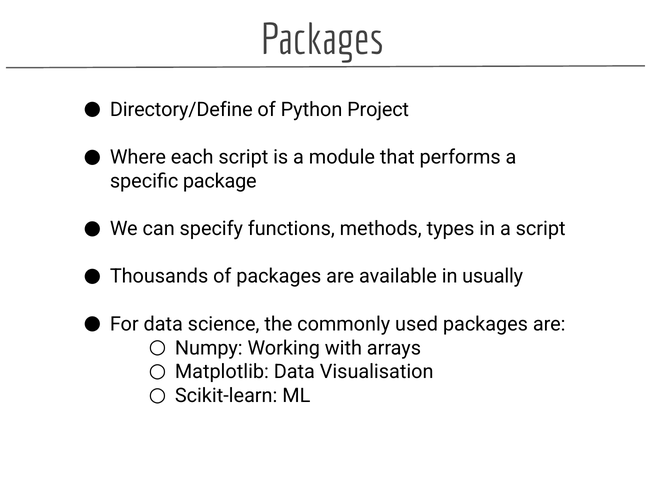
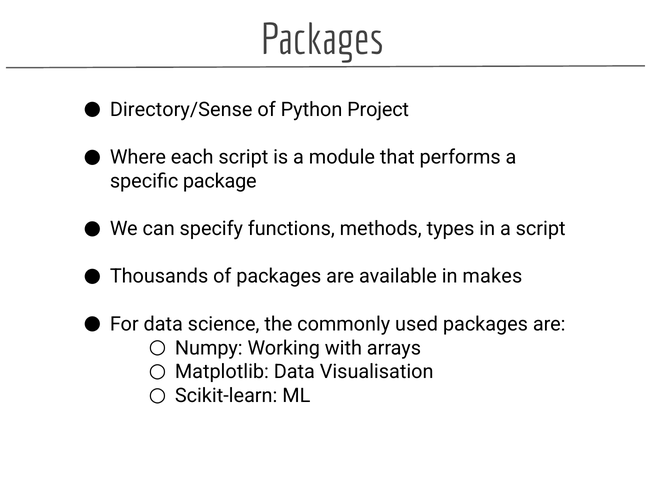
Directory/Define: Directory/Define -> Directory/Sense
usually: usually -> makes
